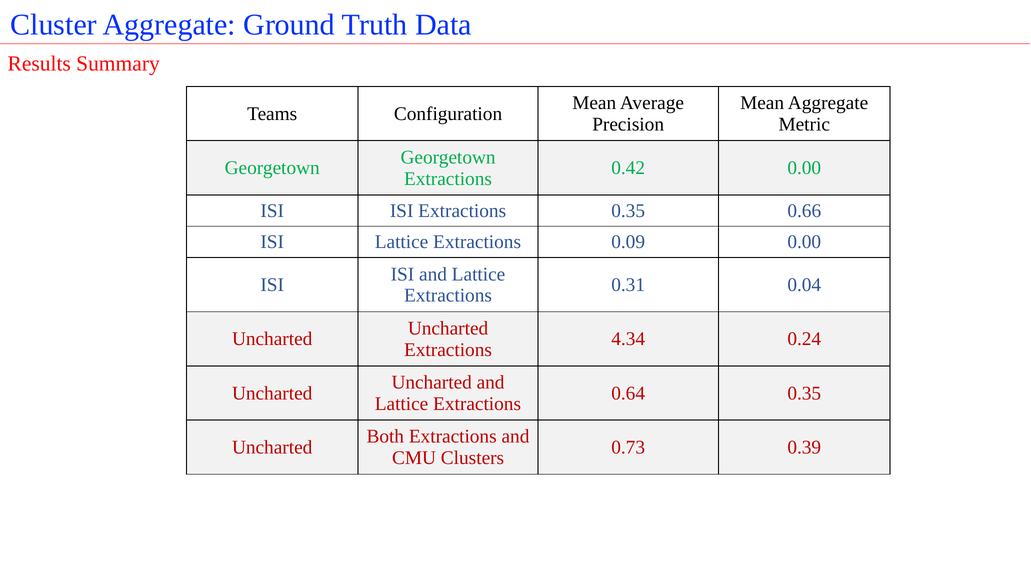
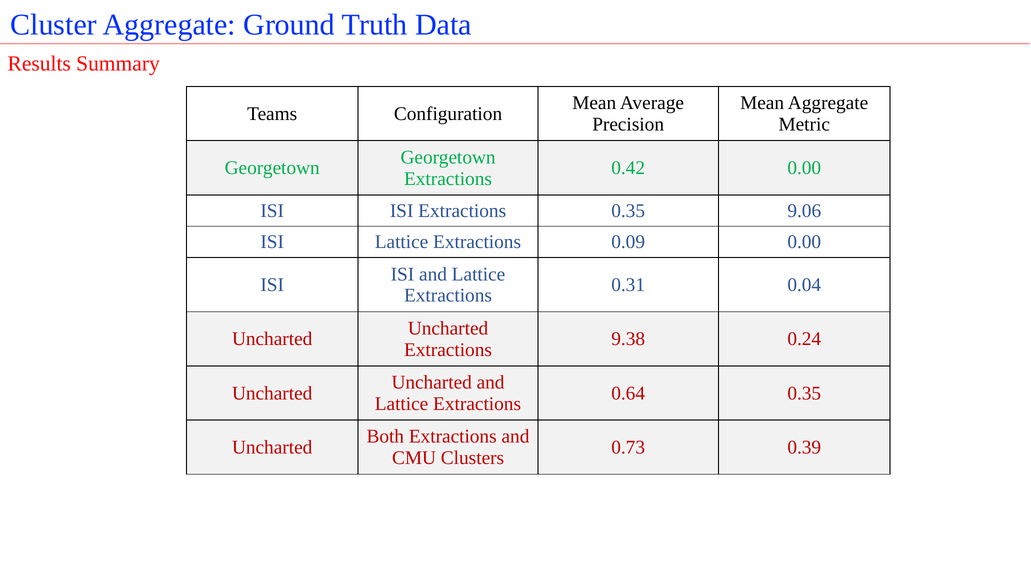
0.66: 0.66 -> 9.06
4.34: 4.34 -> 9.38
